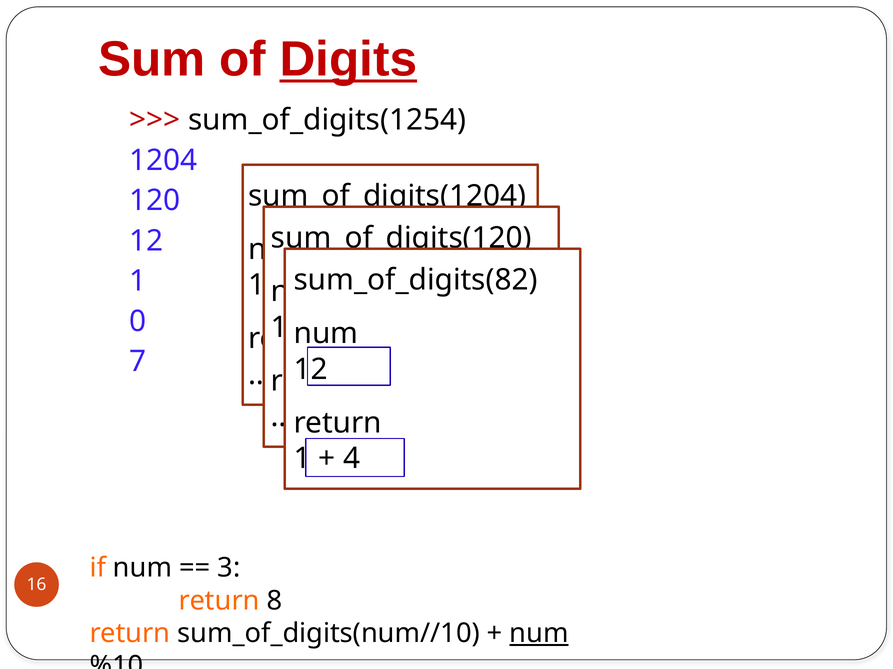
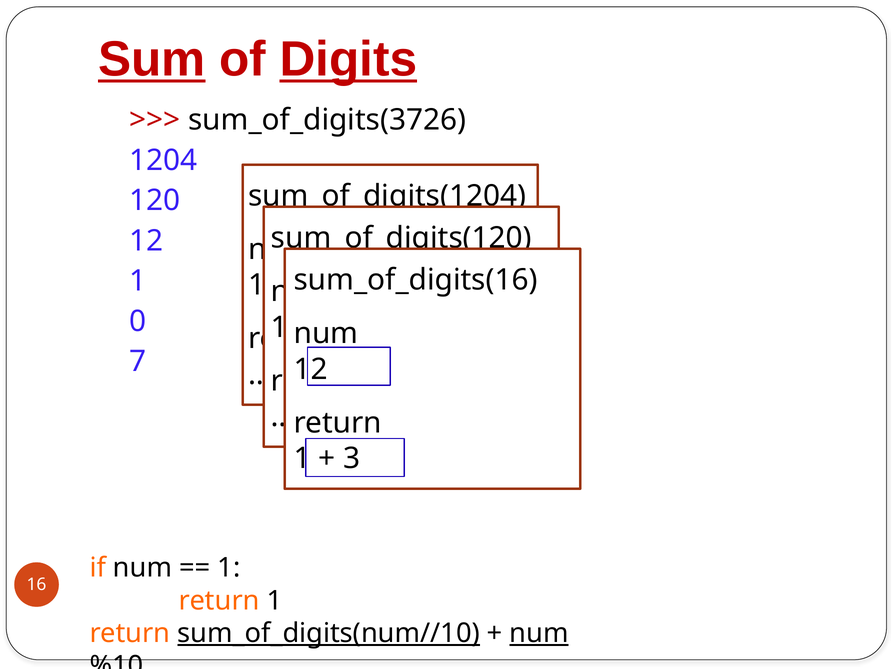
Sum underline: none -> present
sum_of_digits(1254: sum_of_digits(1254 -> sum_of_digits(3726
sum_of_digits(82: sum_of_digits(82 -> sum_of_digits(16
4: 4 -> 3
3 at (229, 568): 3 -> 1
8 at (274, 601): 8 -> 1
sum_of_digits(num//10 underline: none -> present
